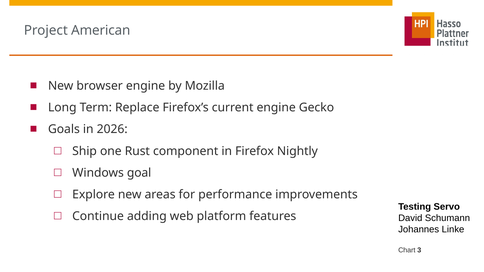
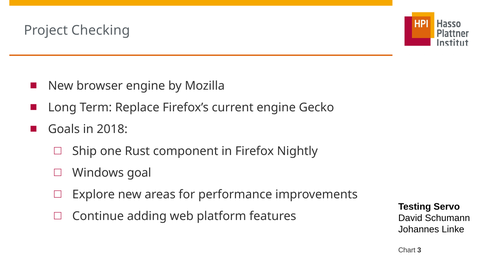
American: American -> Checking
2026: 2026 -> 2018
